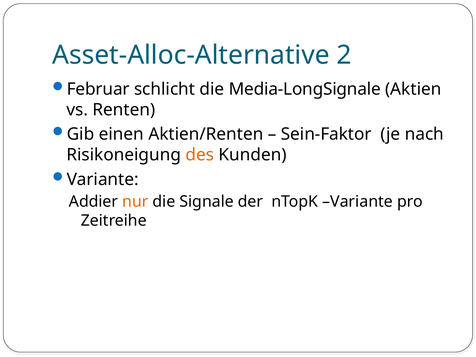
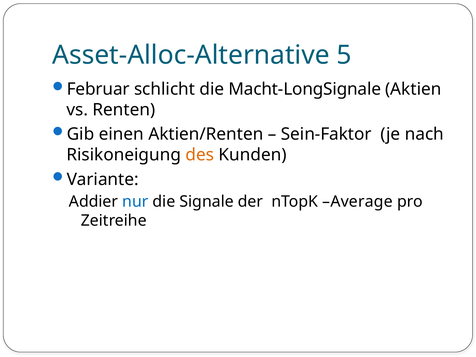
2: 2 -> 5
Media-LongSignale: Media-LongSignale -> Macht-LongSignale
nur colour: orange -> blue
nTopK Variante: Variante -> Average
